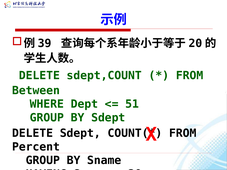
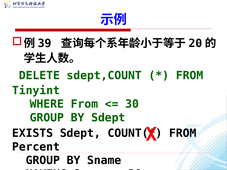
Between: Between -> Tinyint
WHERE Dept: Dept -> From
51: 51 -> 30
DELETE at (33, 133): DELETE -> EXISTS
